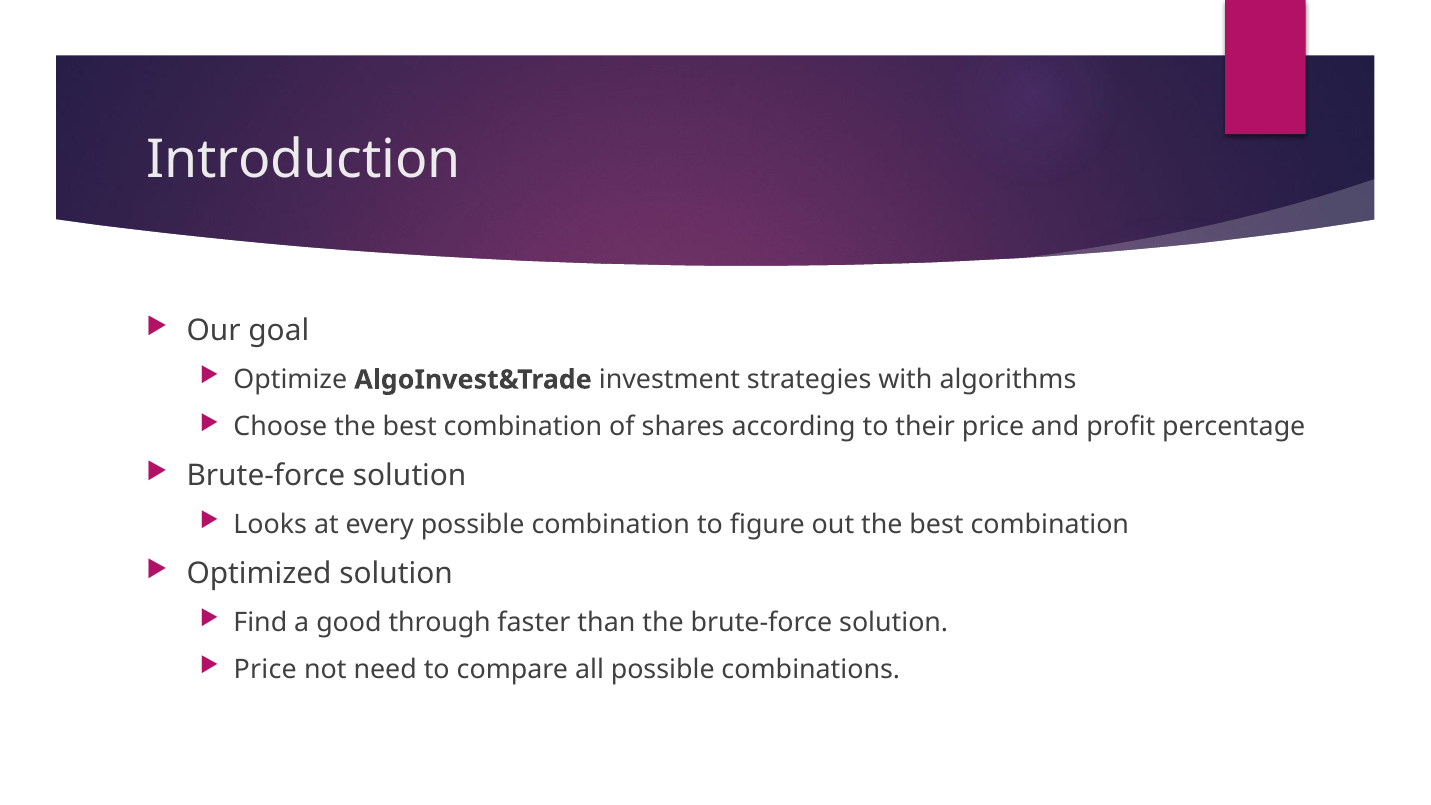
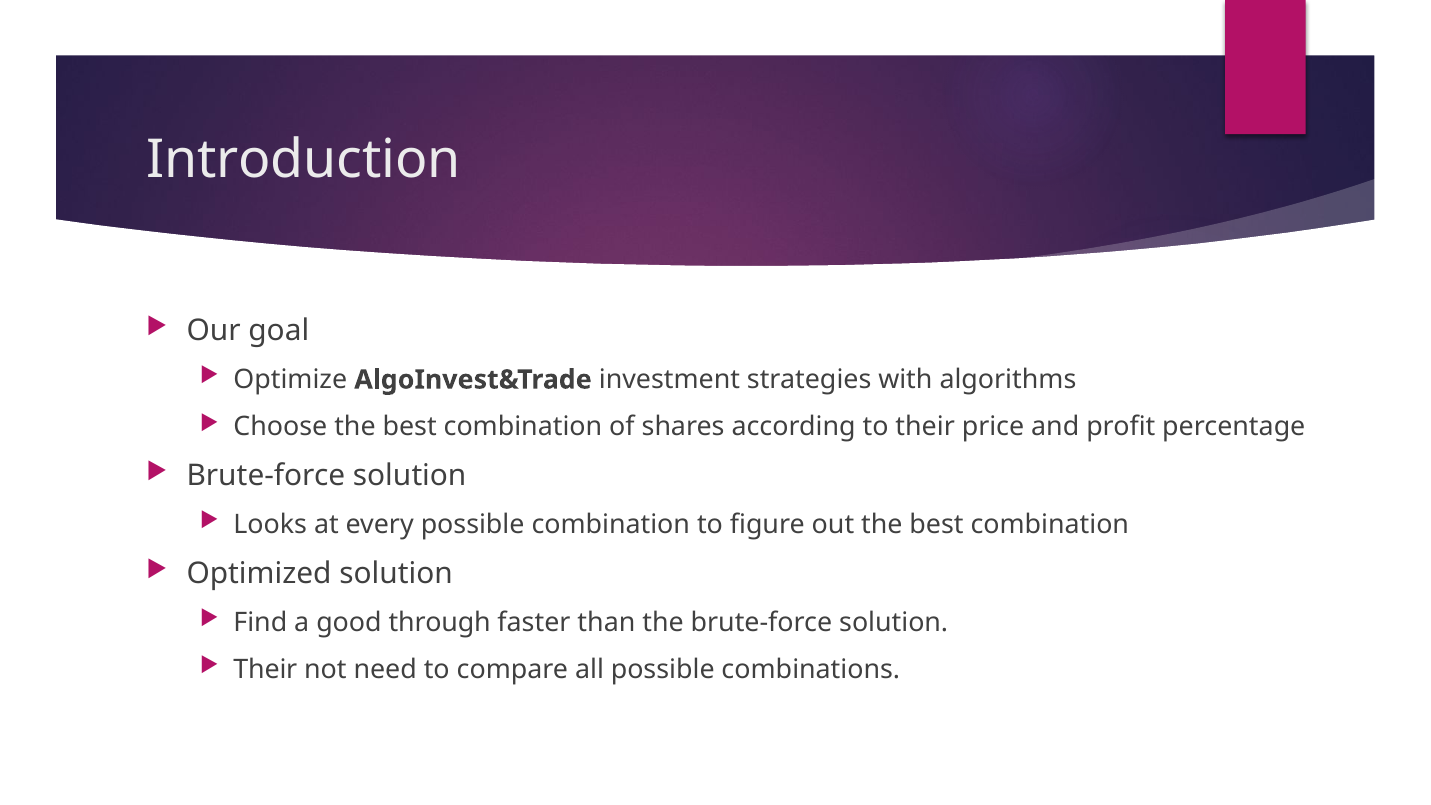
Price at (265, 670): Price -> Their
